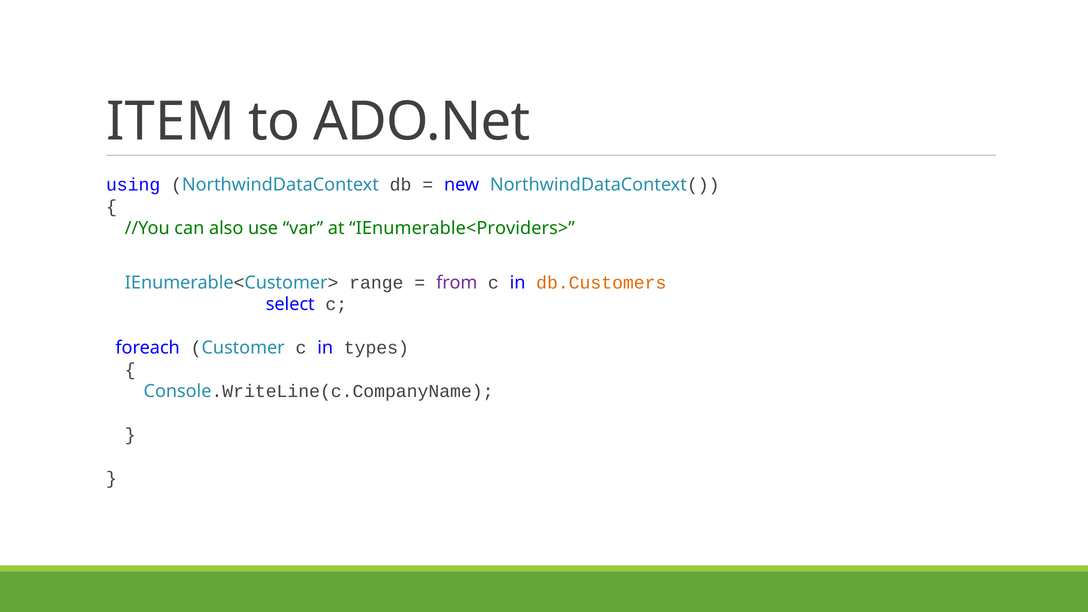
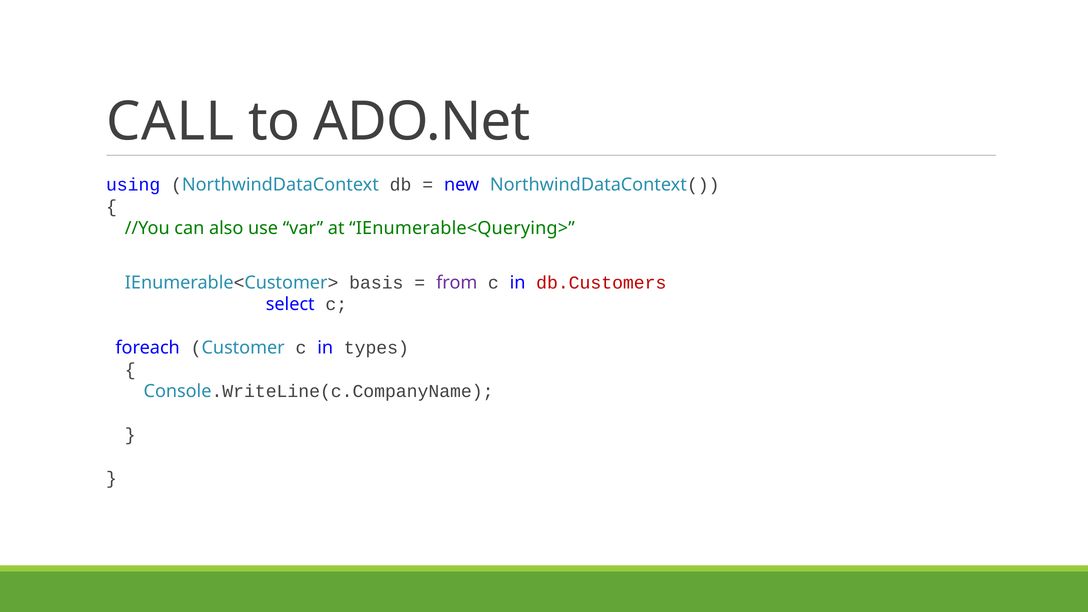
ITEM: ITEM -> CALL
IEnumerable<Providers>: IEnumerable<Providers> -> IEnumerable<Querying>
range: range -> basis
db.Customers colour: orange -> red
